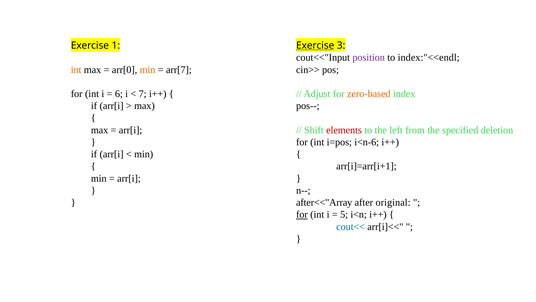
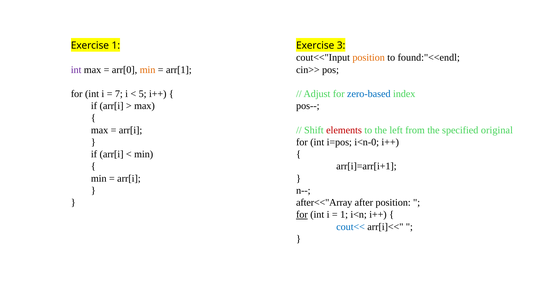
Exercise at (315, 45) underline: present -> none
position at (369, 58) colour: purple -> orange
index:"<<endl: index:"<<endl -> found:"<<endl
int at (76, 70) colour: orange -> purple
arr[7: arr[7 -> arr[1
6: 6 -> 7
7: 7 -> 5
zero-based colour: orange -> blue
deletion: deletion -> original
i<n-6: i<n-6 -> i<n-0
after original: original -> position
5 at (344, 214): 5 -> 1
